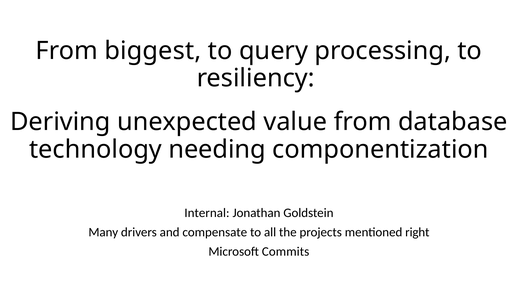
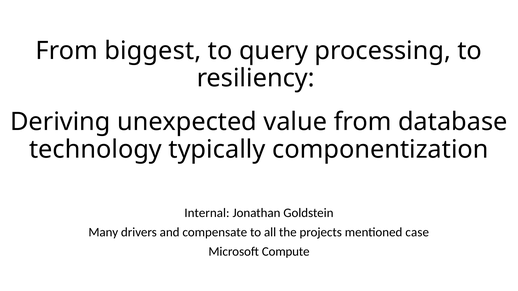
needing: needing -> typically
right: right -> case
Commits: Commits -> Compute
